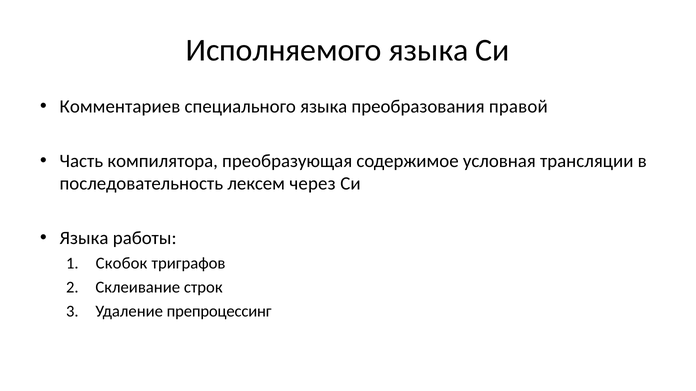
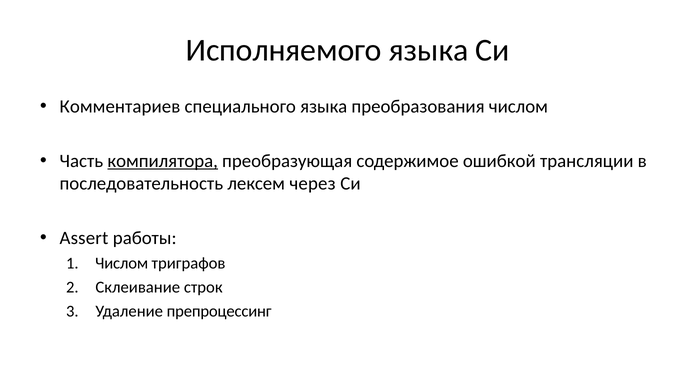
преобразования правой: правой -> числом
компилятора underline: none -> present
условная: условная -> ошибкой
Языка at (84, 238): Языка -> Assert
Скобок at (122, 263): Скобок -> Числом
